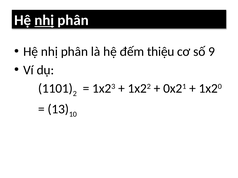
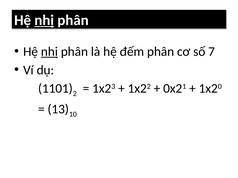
nhị at (49, 52) underline: none -> present
đếm thiệu: thiệu -> phân
9: 9 -> 7
